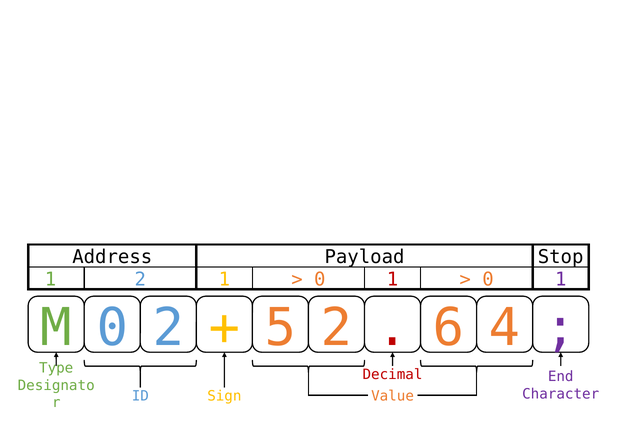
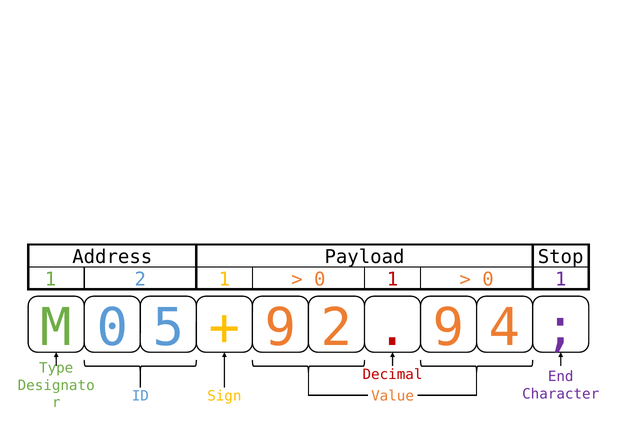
0 2: 2 -> 5
5 at (280, 328): 5 -> 9
6 at (449, 328): 6 -> 9
